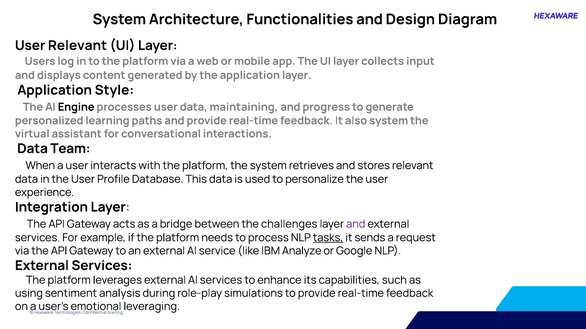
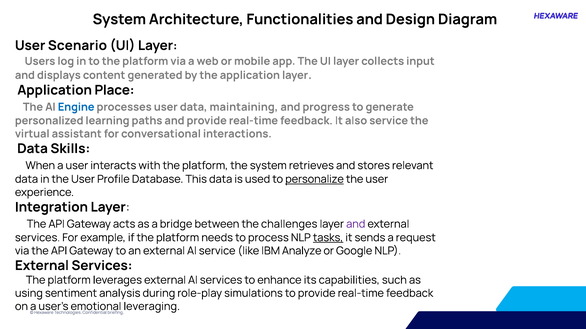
User Relevant: Relevant -> Scenario
Style: Style -> Place
Engine colour: black -> blue
also system: system -> service
Team: Team -> Skills
personalize underline: none -> present
